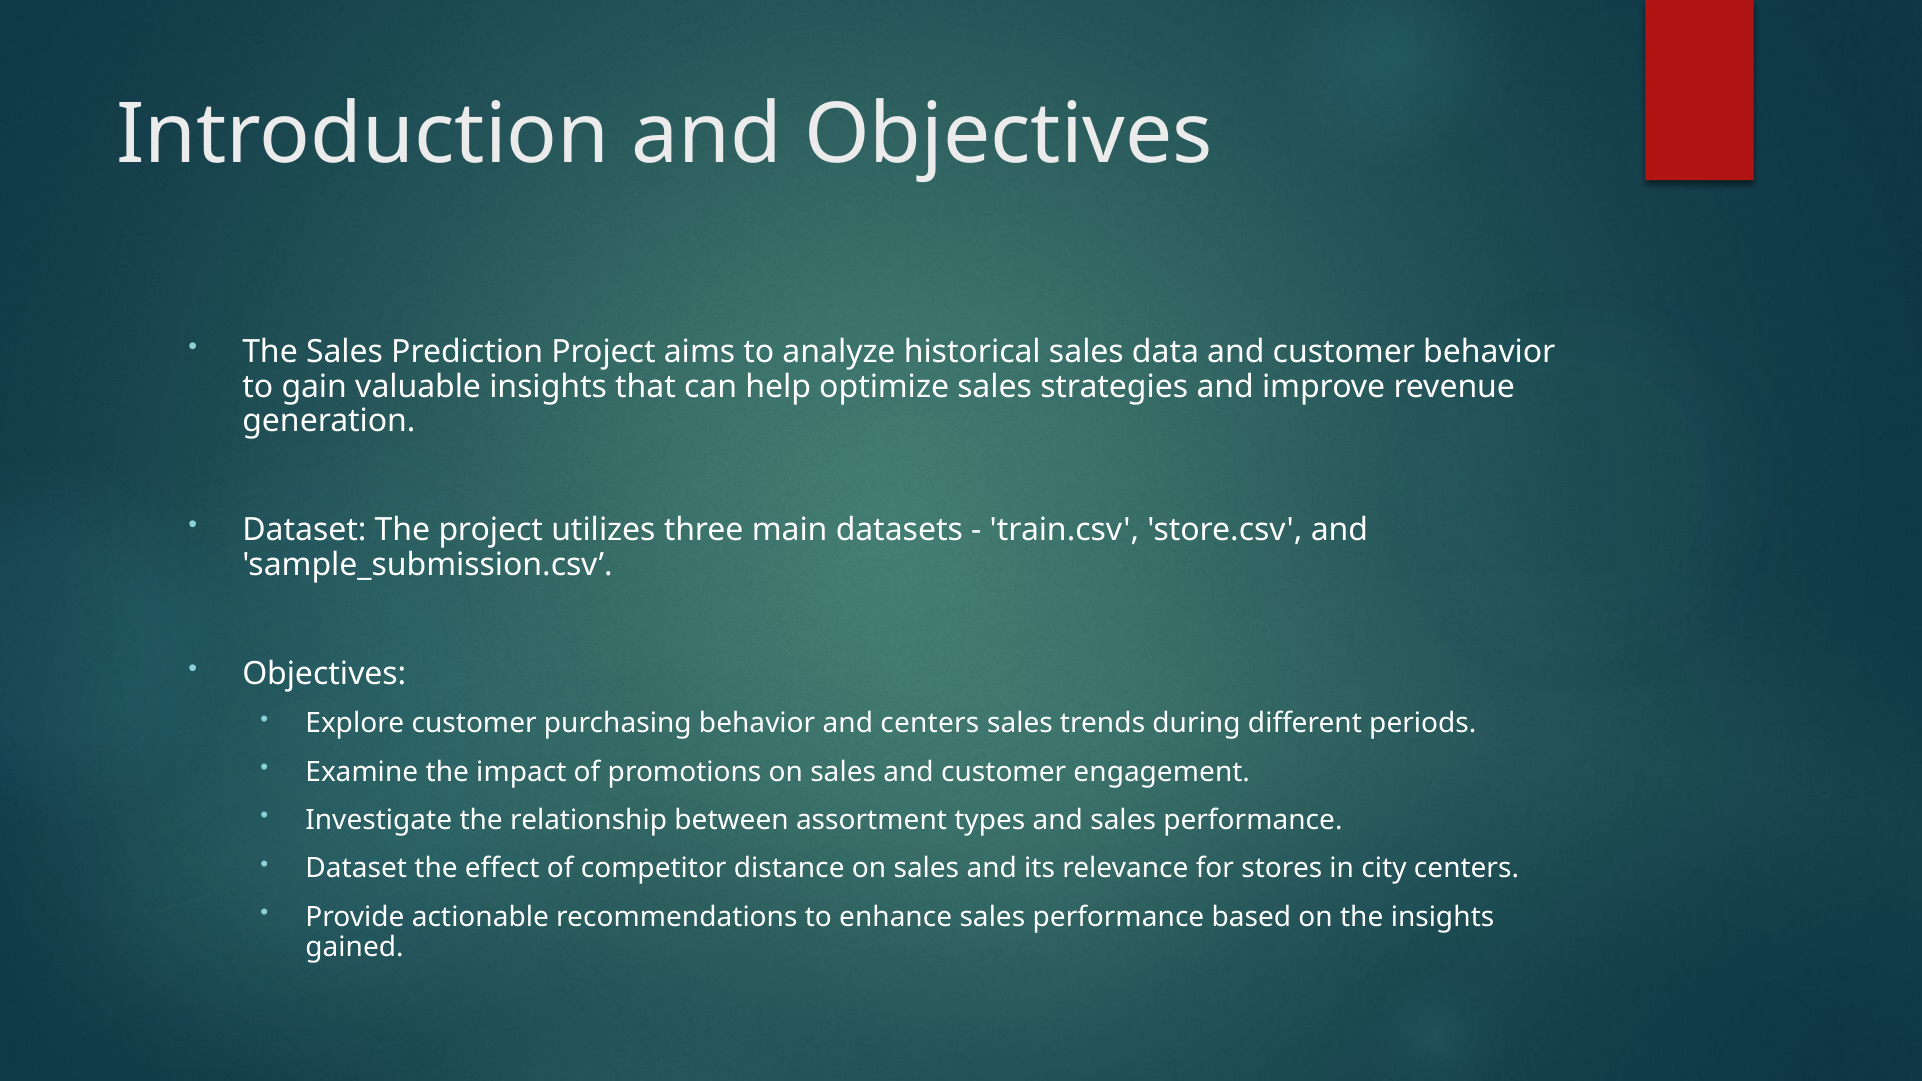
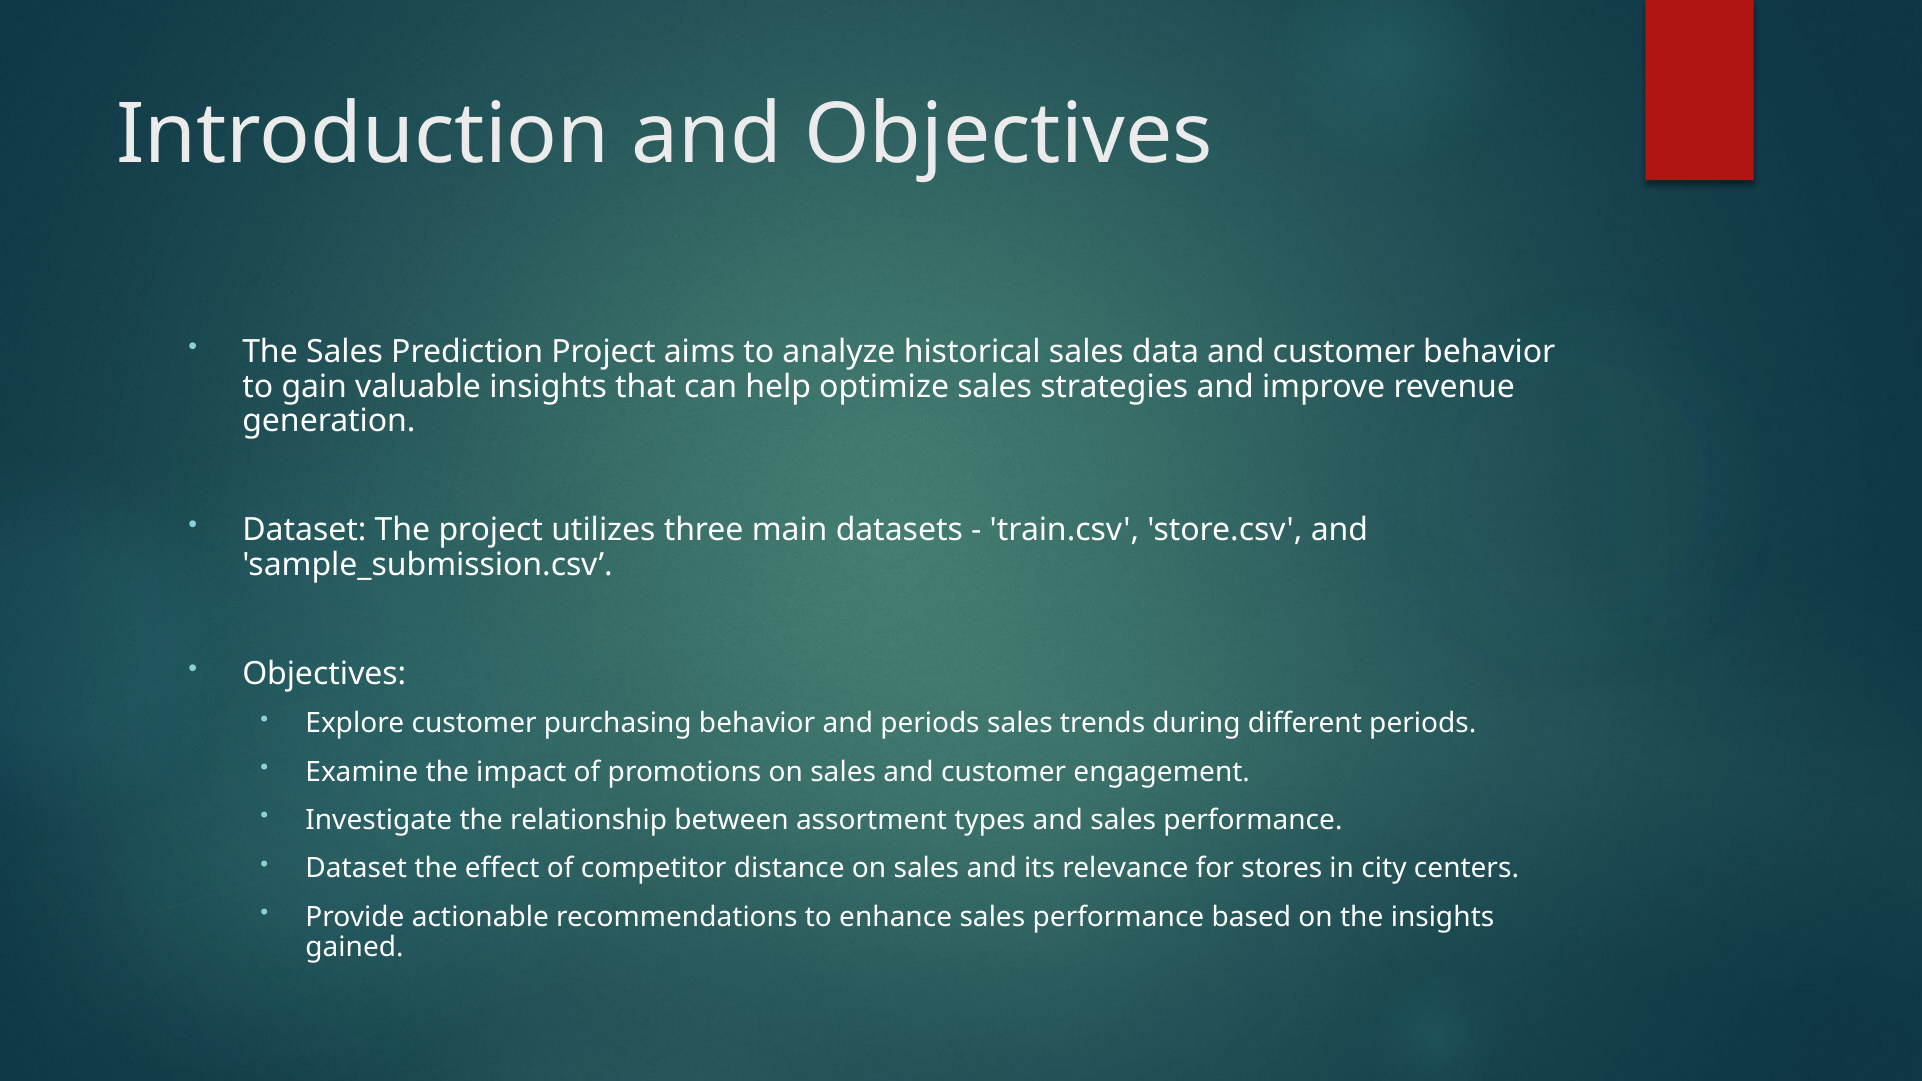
and centers: centers -> periods
